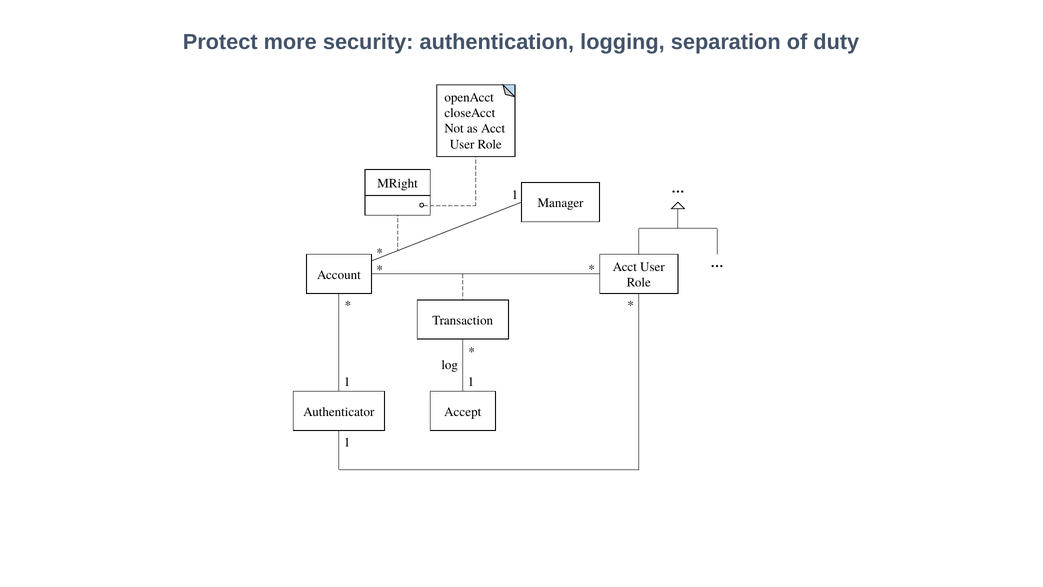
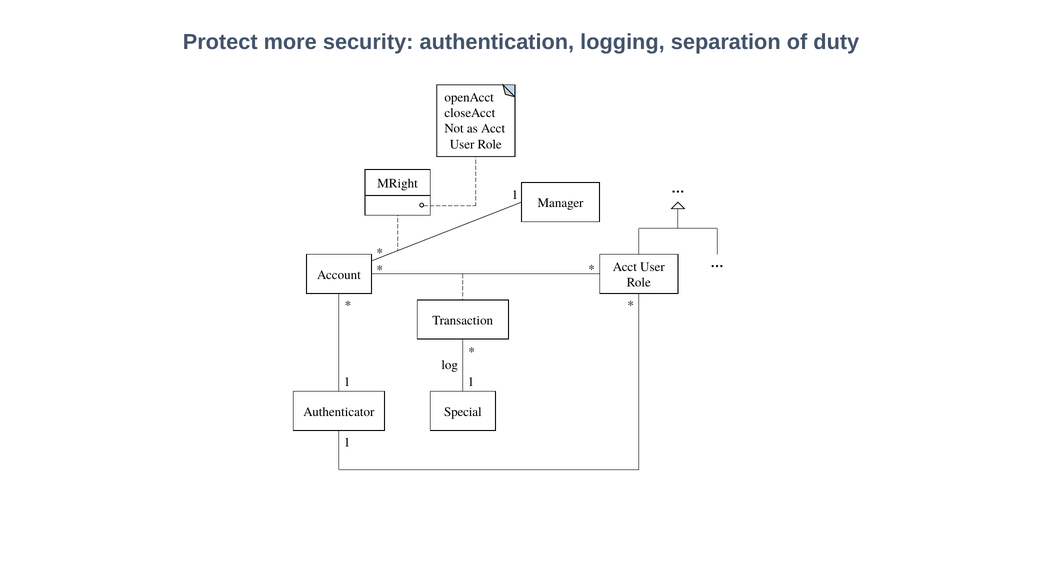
Accept: Accept -> Special
